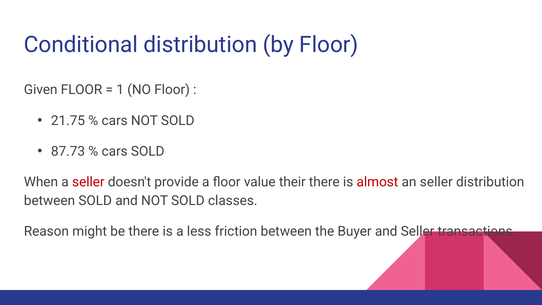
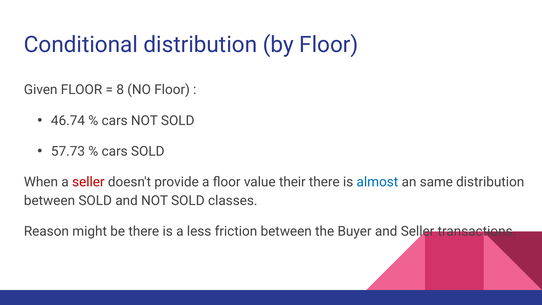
1: 1 -> 8
21.75: 21.75 -> 46.74
87.73: 87.73 -> 57.73
almost colour: red -> blue
an seller: seller -> same
